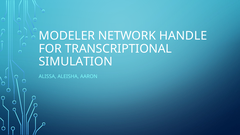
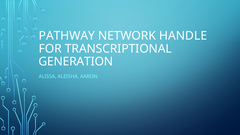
MODELER: MODELER -> PATHWAY
SIMULATION: SIMULATION -> GENERATION
